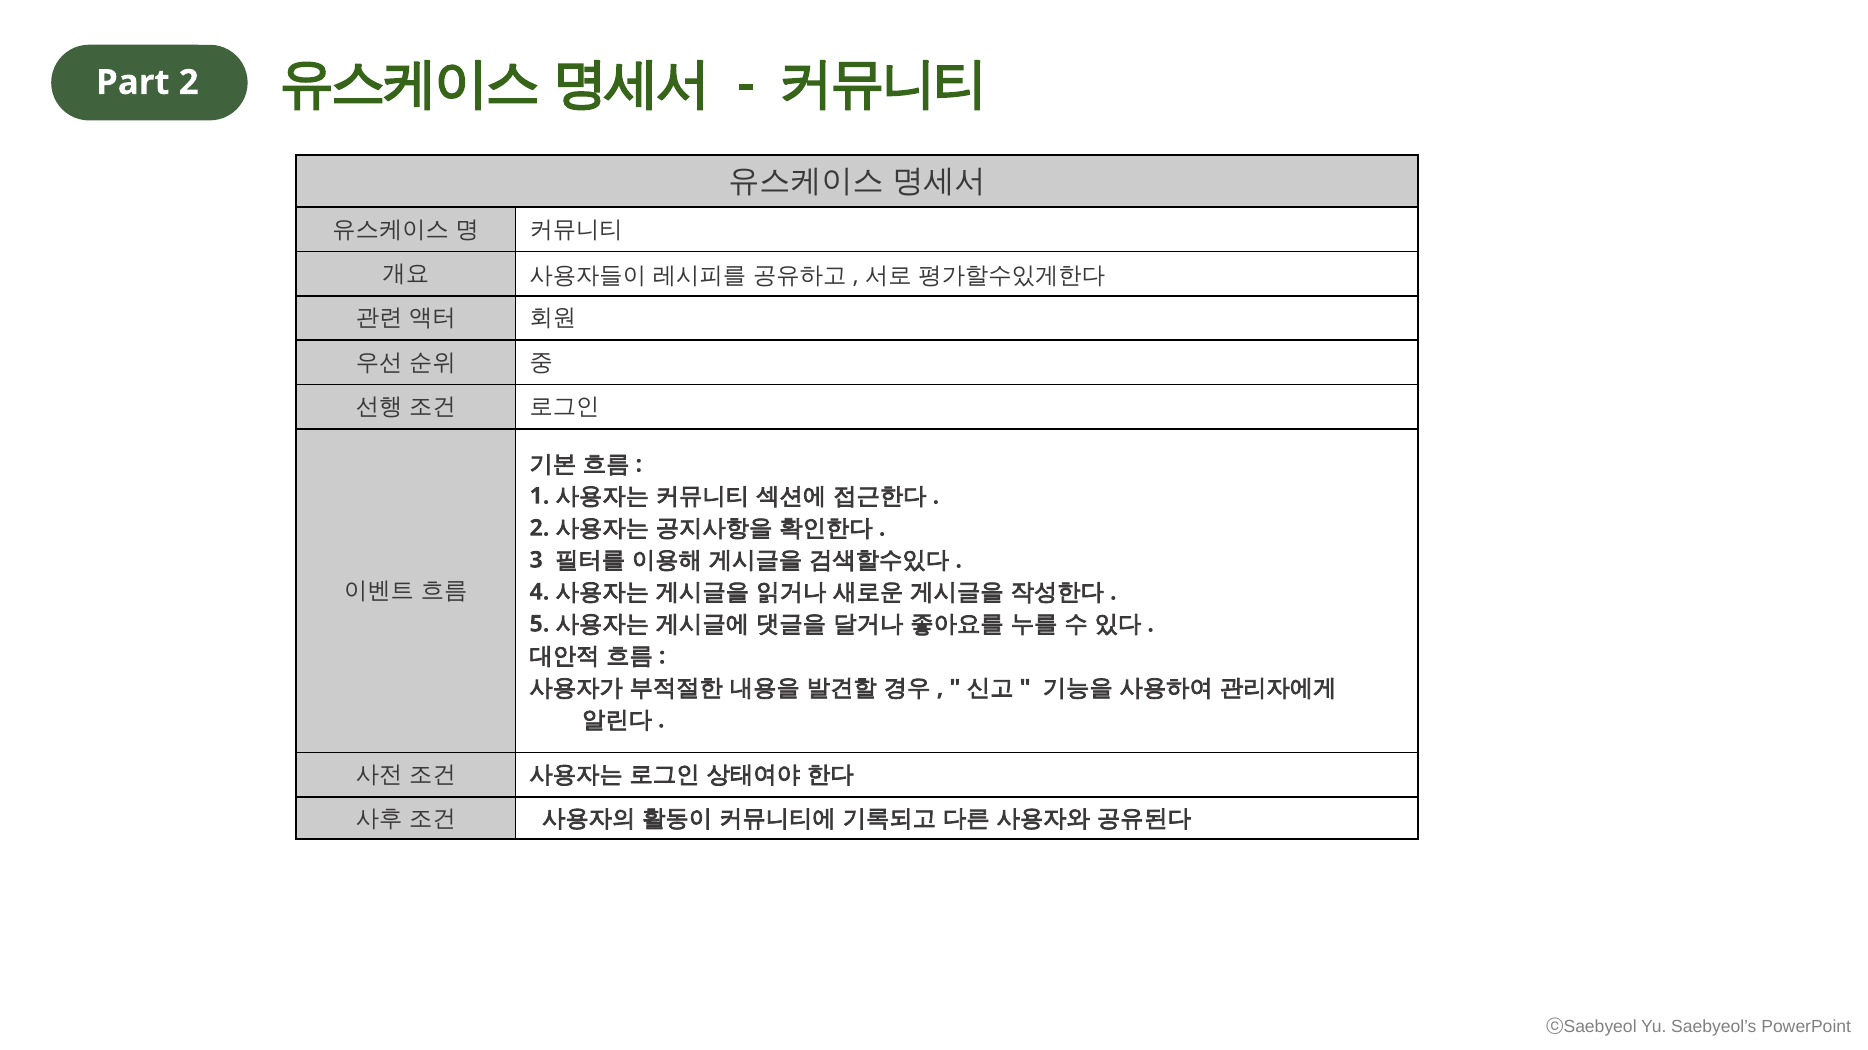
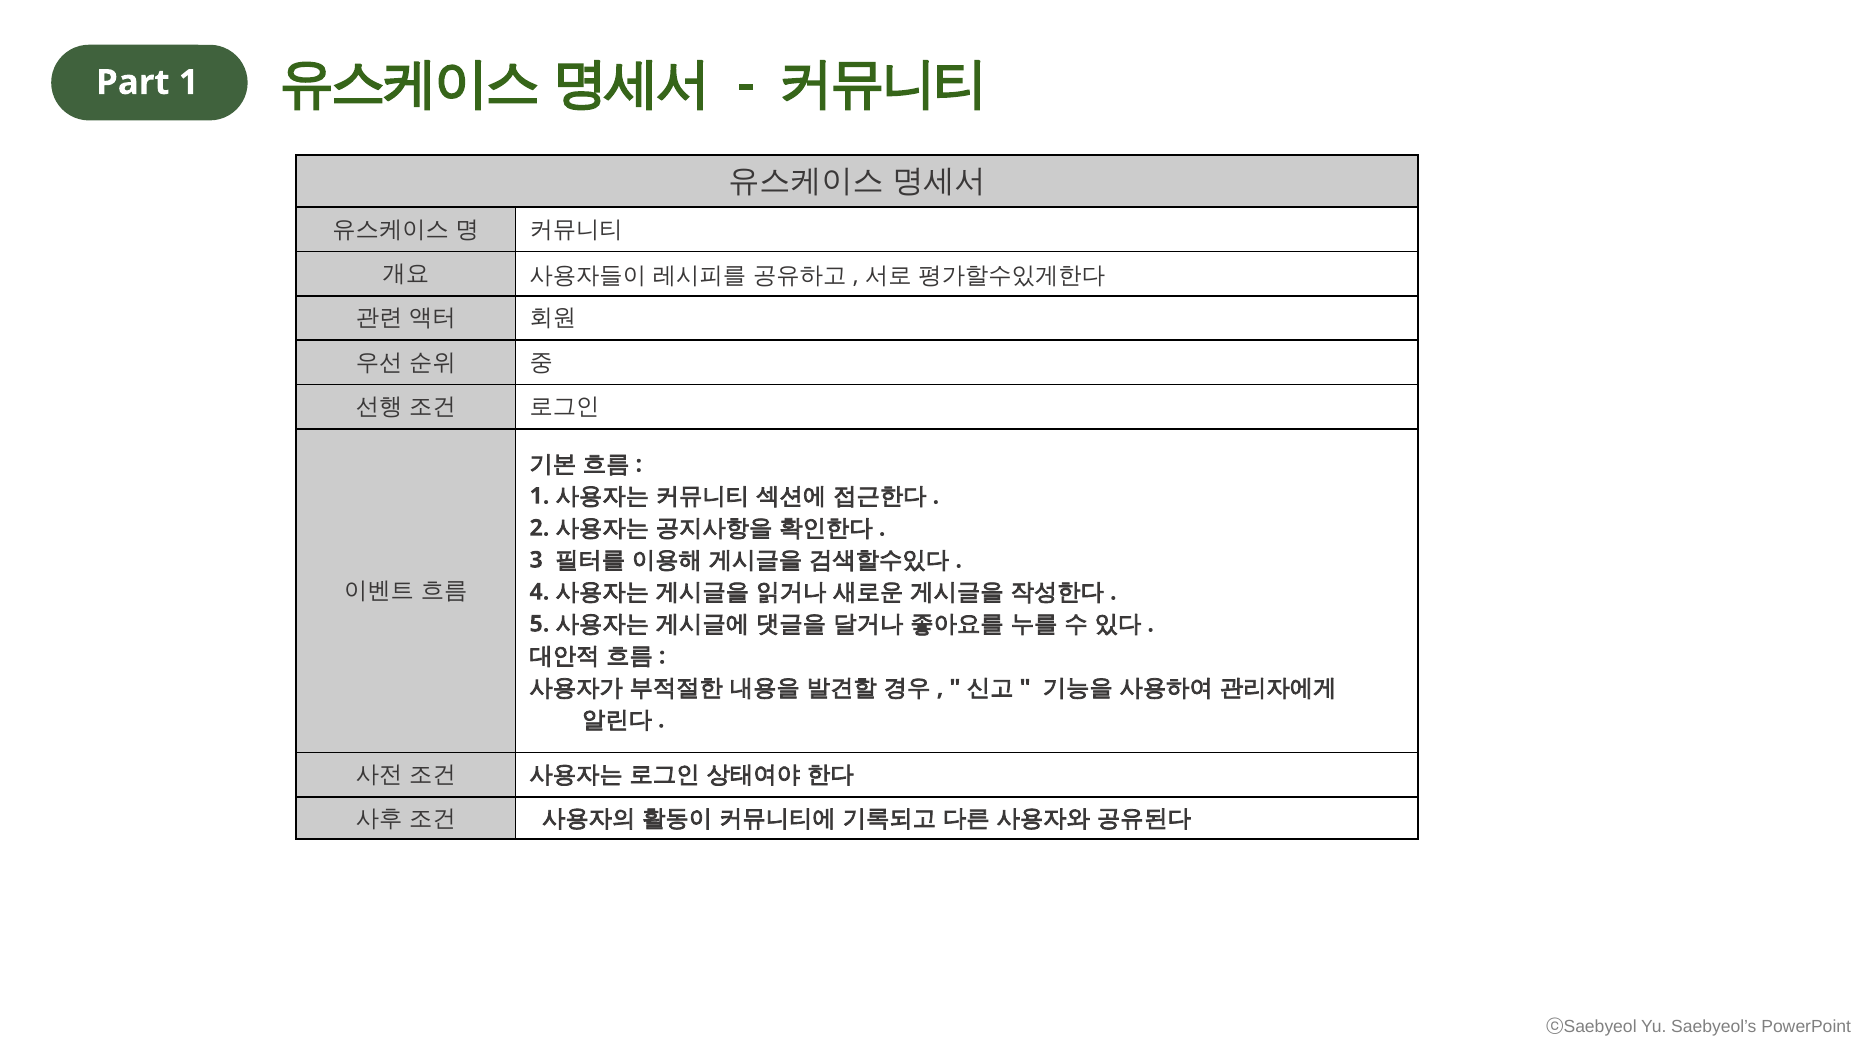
Part 2: 2 -> 1
